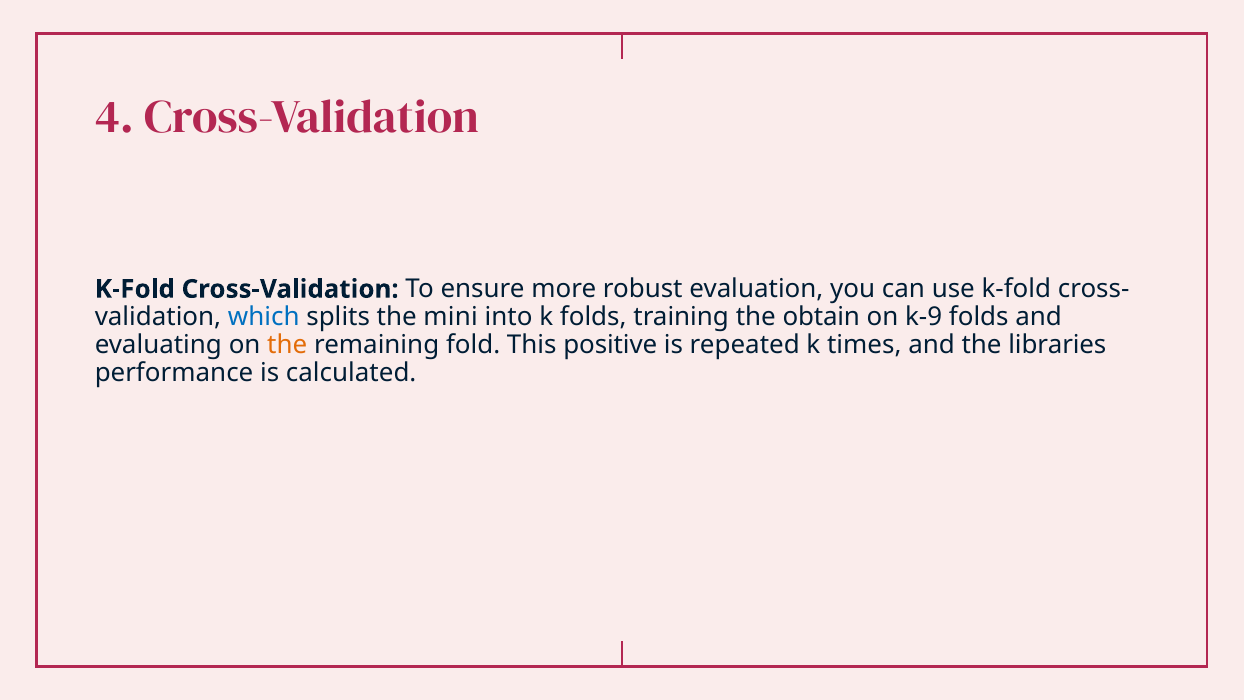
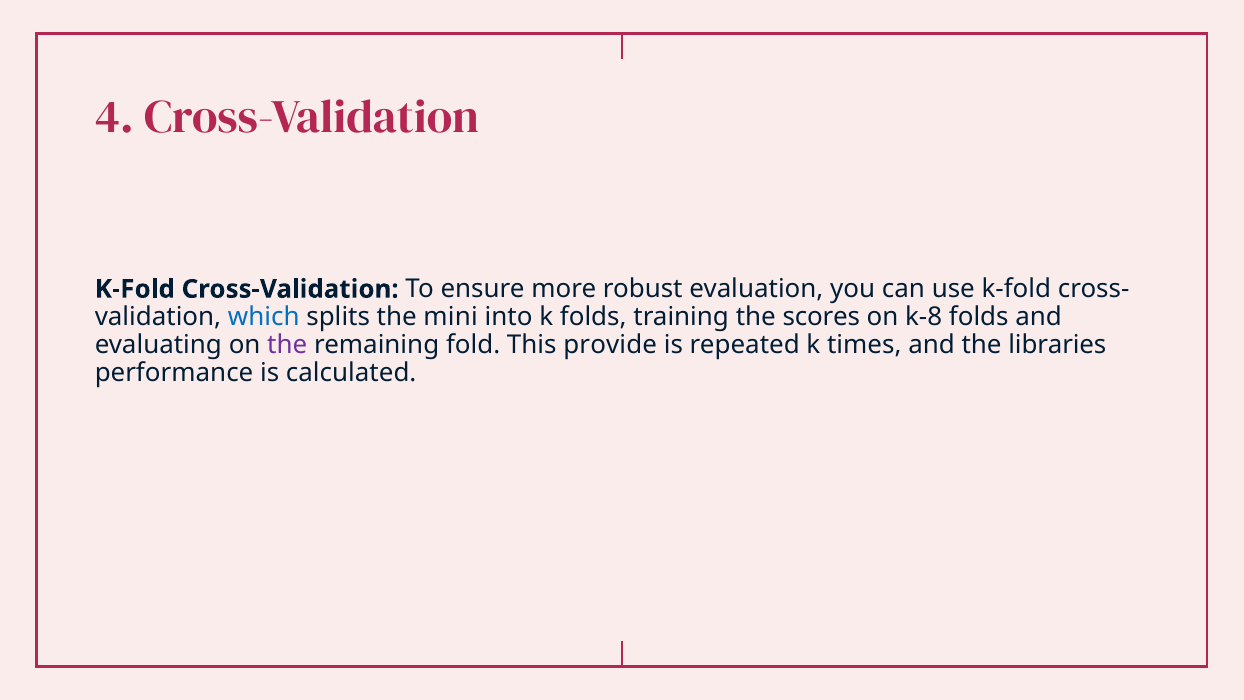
obtain: obtain -> scores
k-9: k-9 -> k-8
the at (287, 345) colour: orange -> purple
positive: positive -> provide
